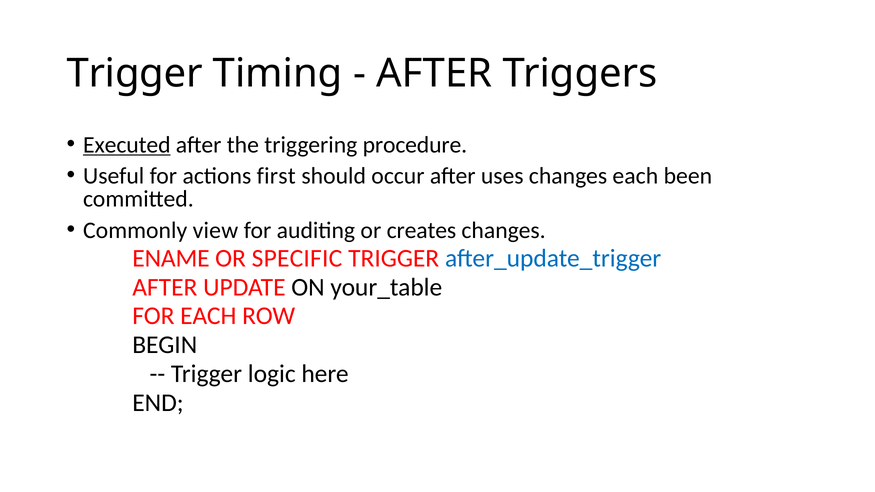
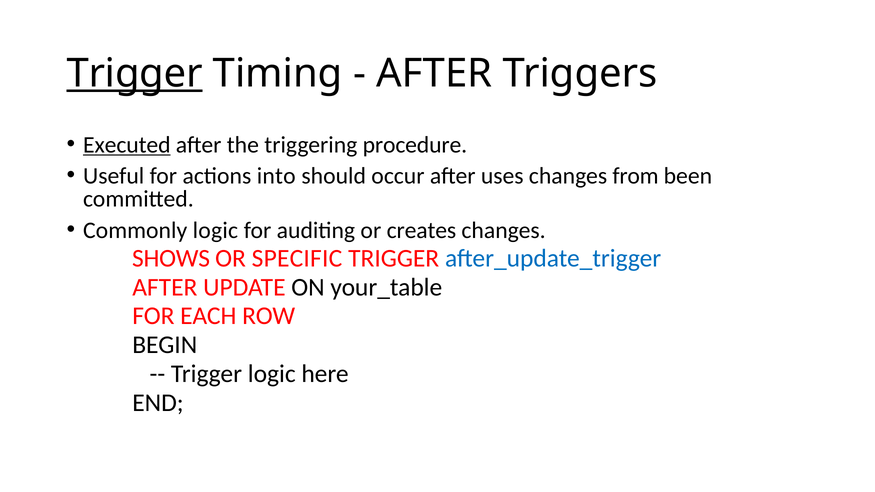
Trigger at (135, 74) underline: none -> present
first: first -> into
changes each: each -> from
Commonly view: view -> logic
ENAME: ENAME -> SHOWS
